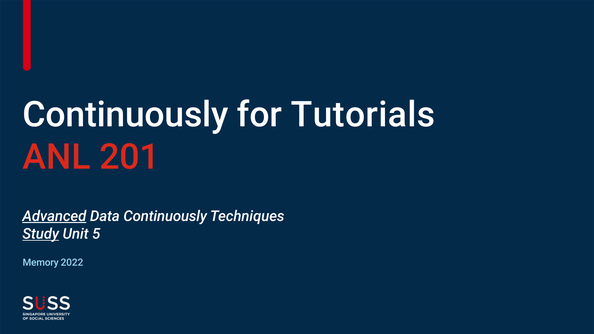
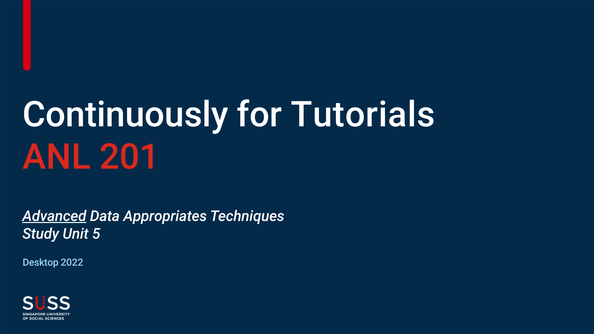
Data Continuously: Continuously -> Appropriates
Study underline: present -> none
Memory: Memory -> Desktop
